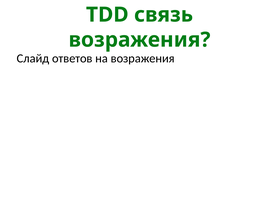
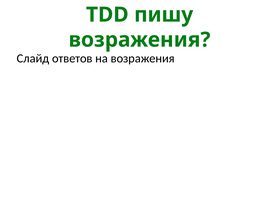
связь: связь -> пишу
